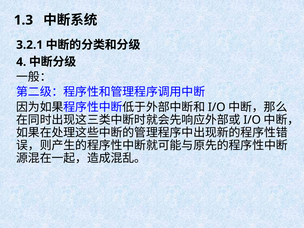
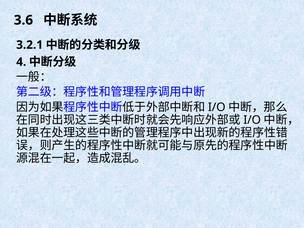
1.3: 1.3 -> 3.6
